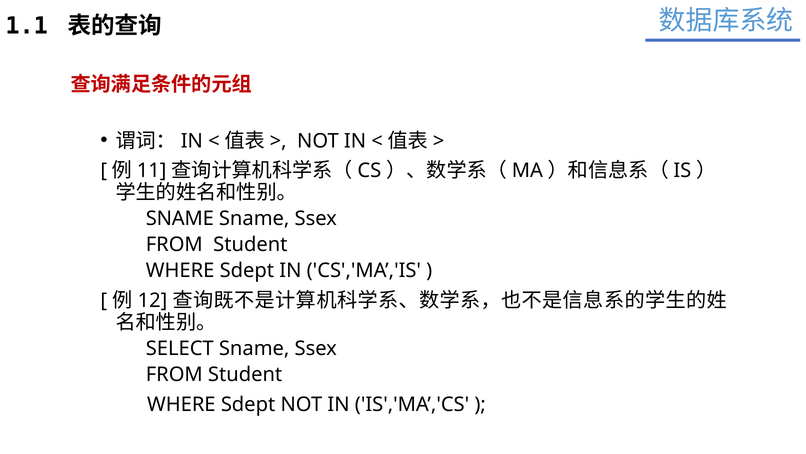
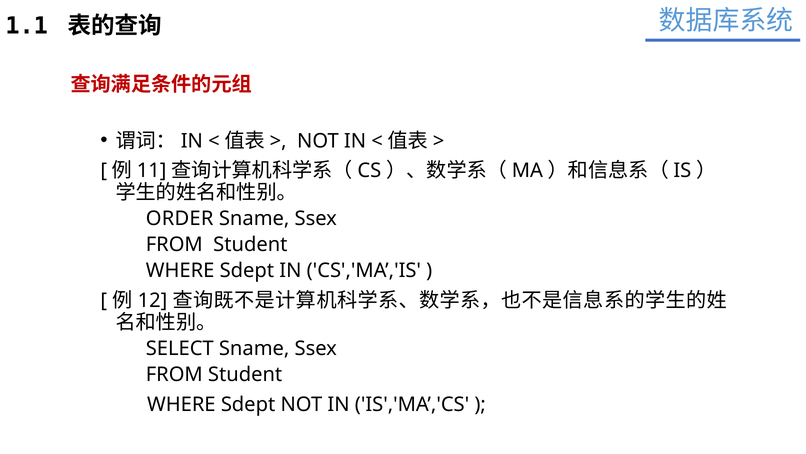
SNAME at (180, 218): SNAME -> ORDER
